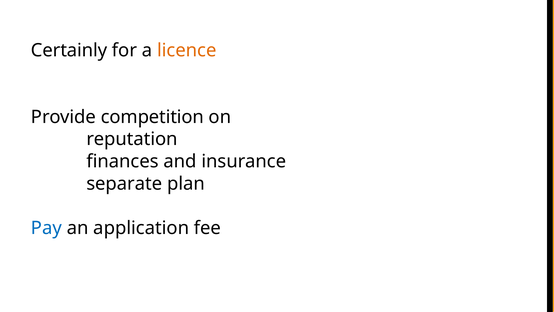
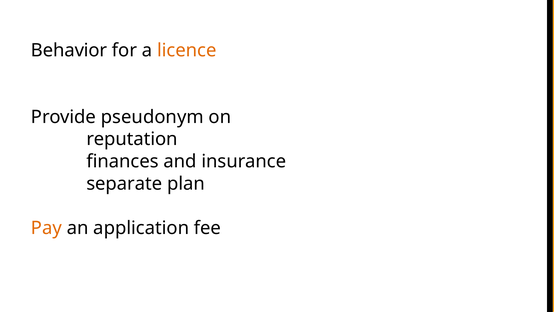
Certainly: Certainly -> Behavior
competition: competition -> pseudonym
Pay colour: blue -> orange
